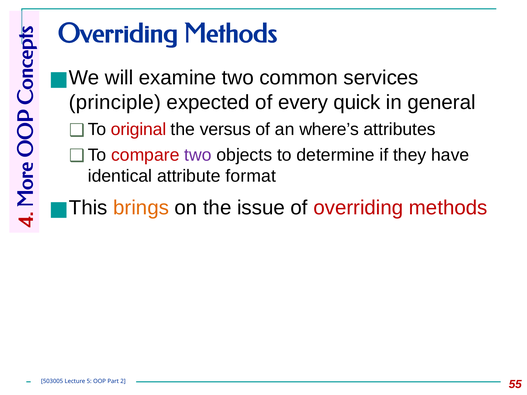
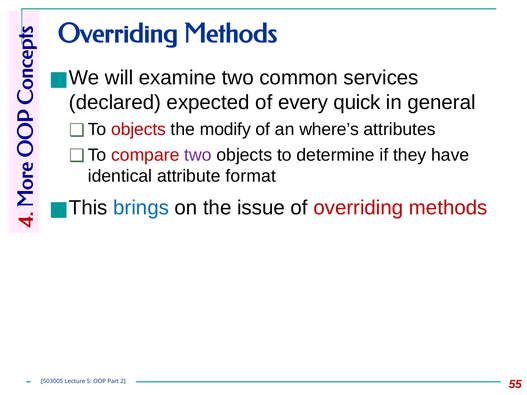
principle: principle -> declared
original at (139, 129): original -> objects
versus: versus -> modify
brings colour: orange -> blue
